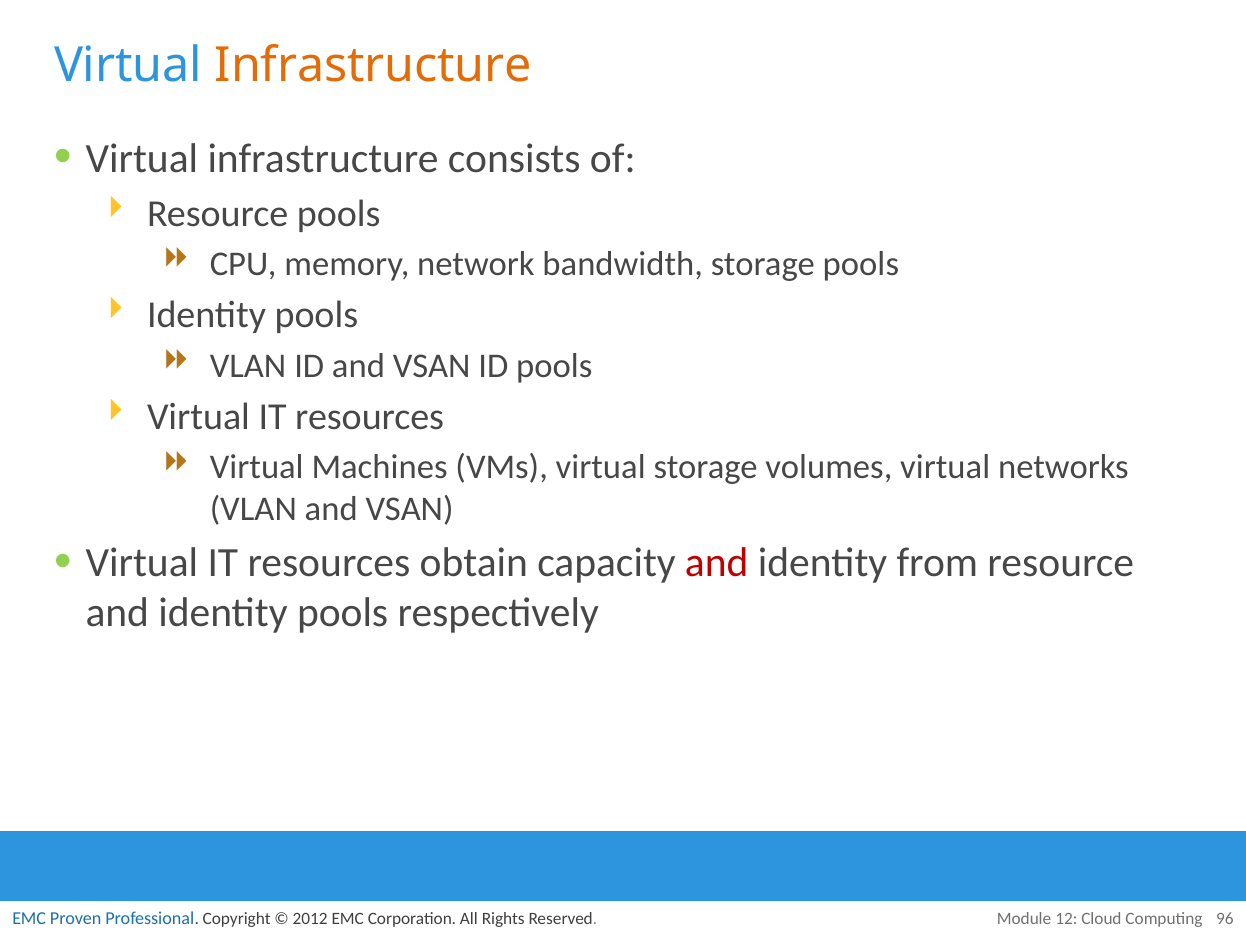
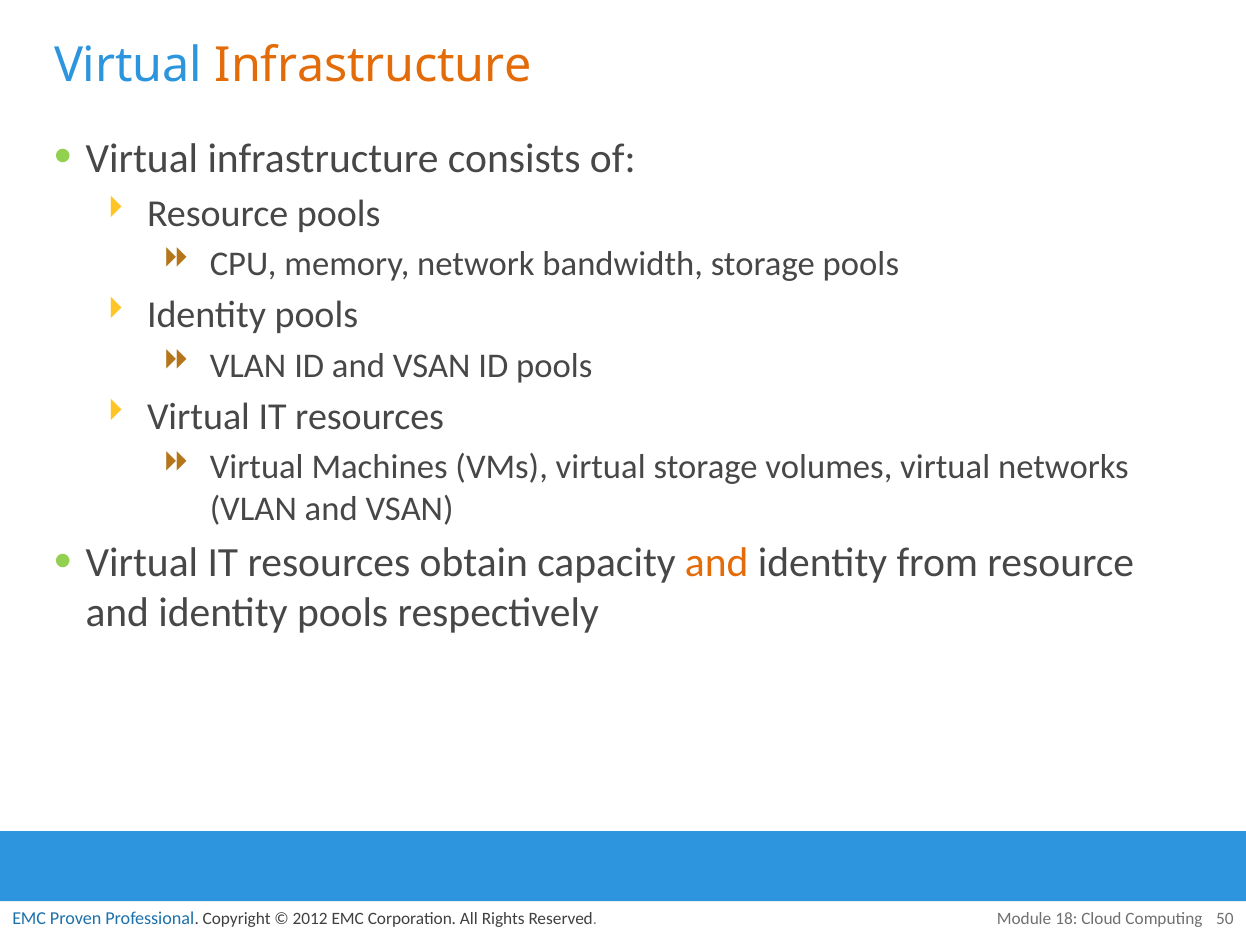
and at (717, 564) colour: red -> orange
12: 12 -> 18
96: 96 -> 50
